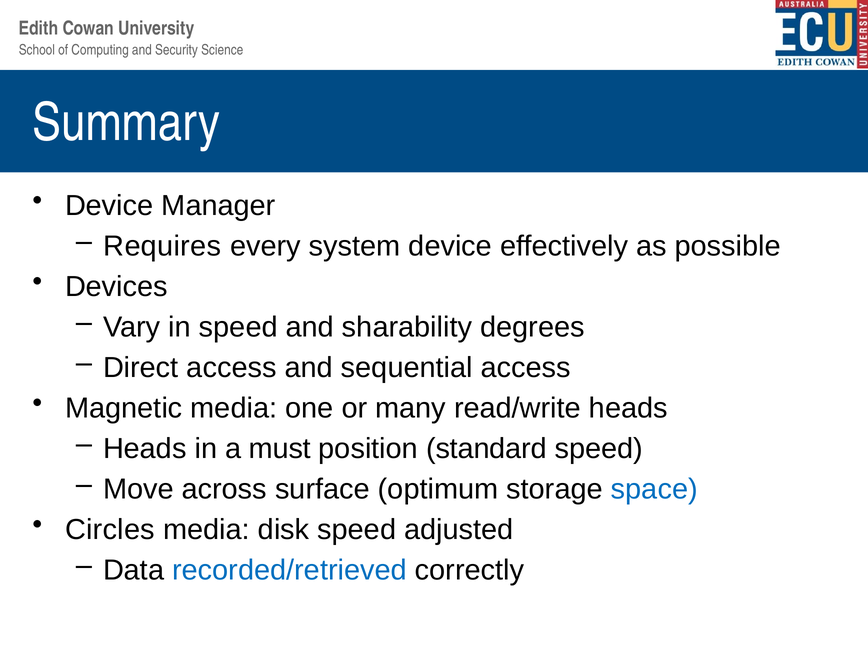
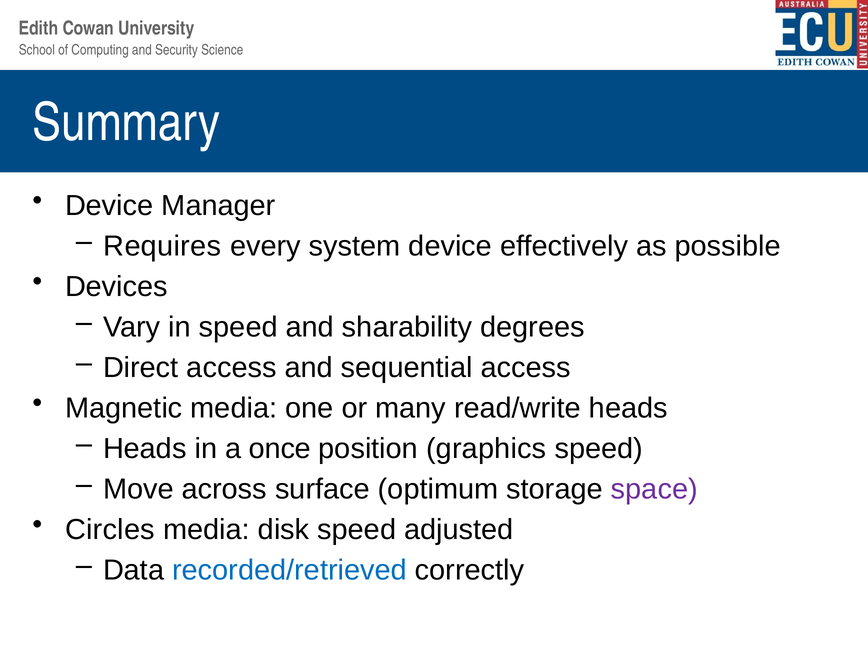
must: must -> once
standard: standard -> graphics
space colour: blue -> purple
